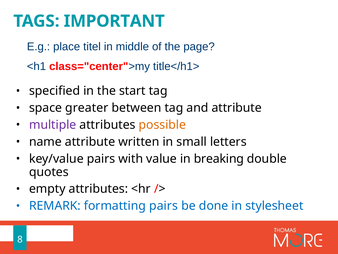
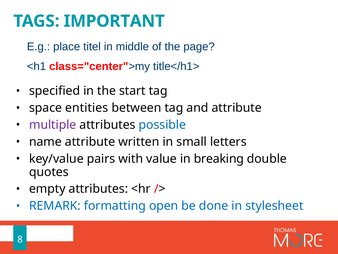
greater: greater -> entities
possible colour: orange -> blue
formatting pairs: pairs -> open
